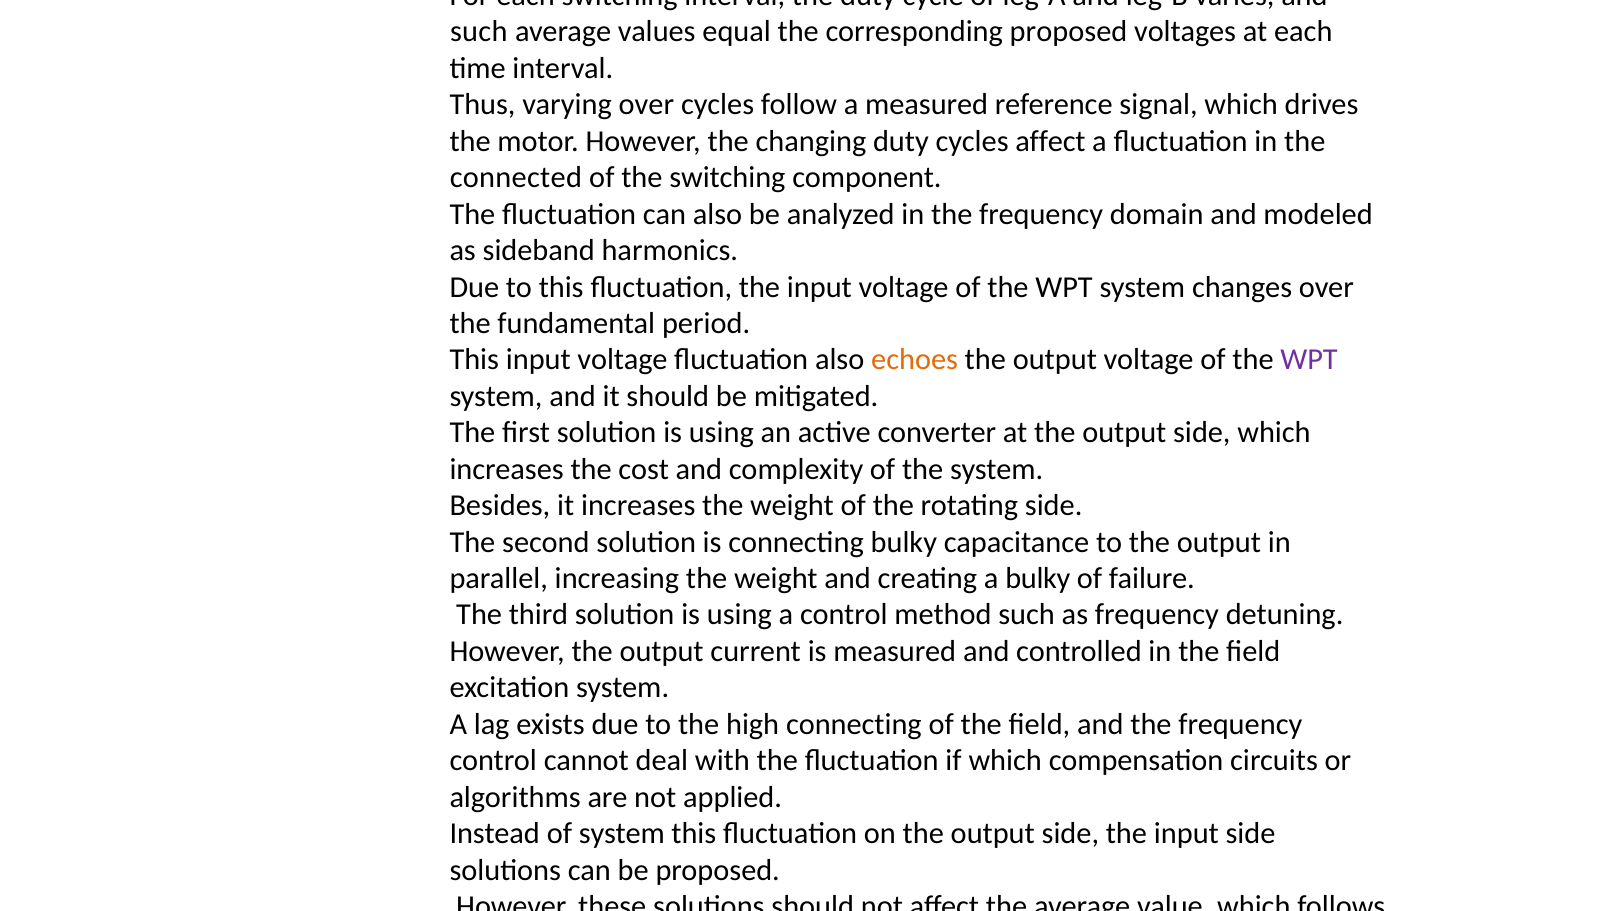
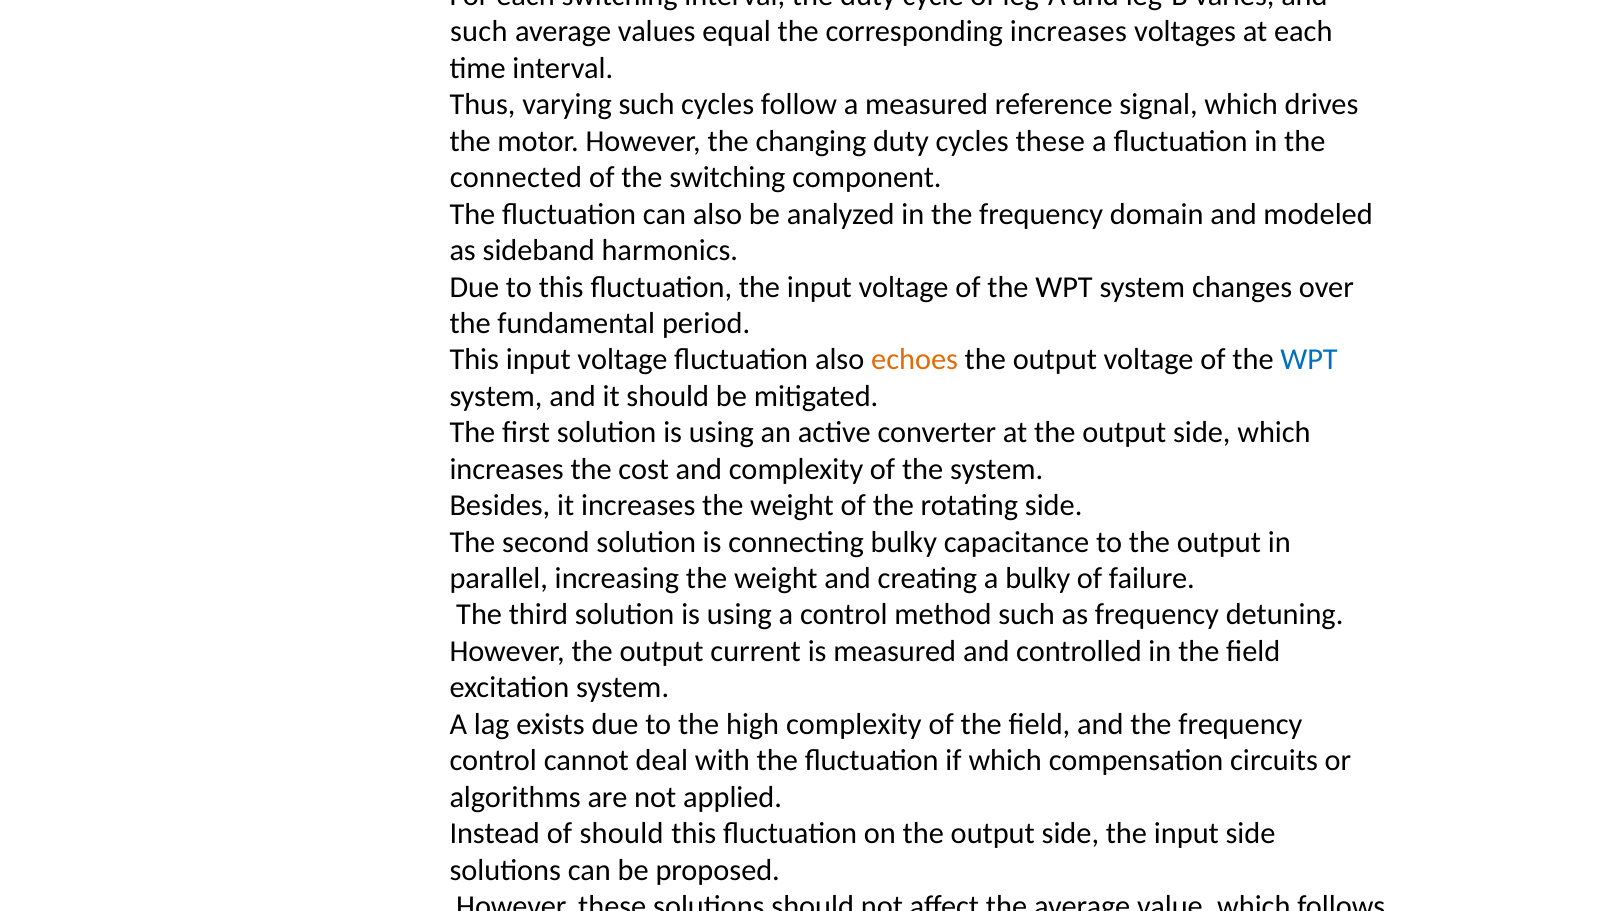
corresponding proposed: proposed -> increases
varying over: over -> such
cycles affect: affect -> these
WPT at (1309, 360) colour: purple -> blue
high connecting: connecting -> complexity
of system: system -> should
